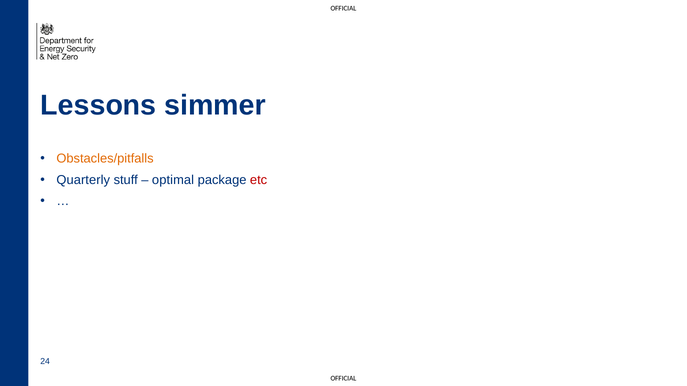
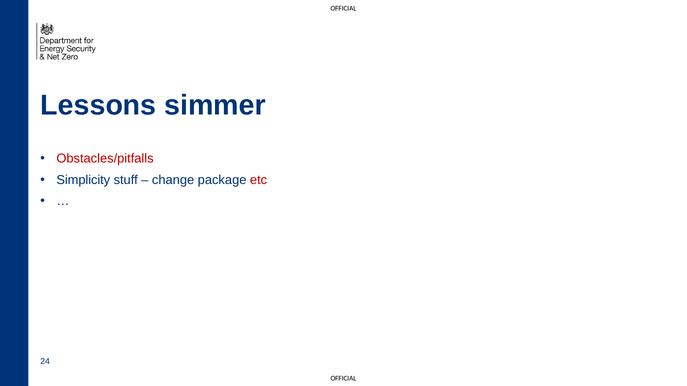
Obstacles/pitfalls colour: orange -> red
Quarterly: Quarterly -> Simplicity
optimal: optimal -> change
